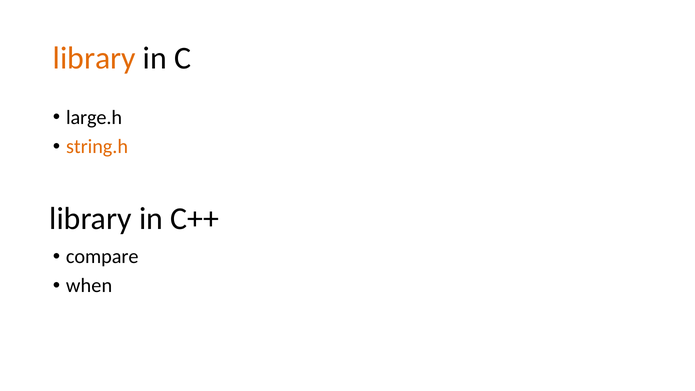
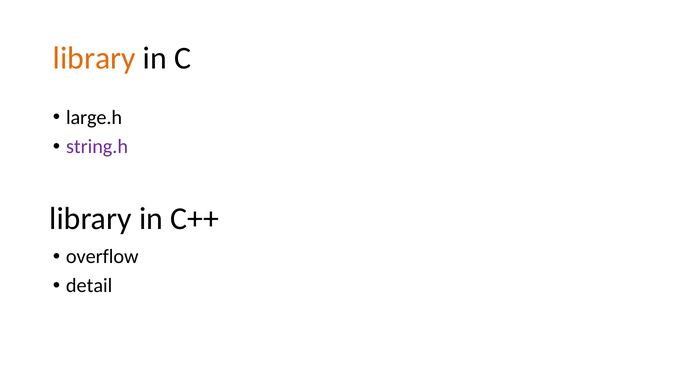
string.h colour: orange -> purple
compare: compare -> overflow
when: when -> detail
